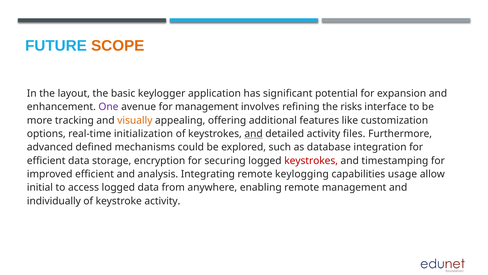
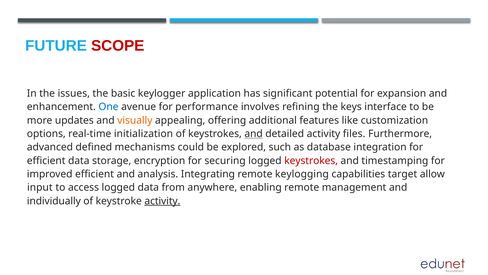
SCOPE colour: orange -> red
layout: layout -> issues
One colour: purple -> blue
for management: management -> performance
risks: risks -> keys
tracking: tracking -> updates
usage: usage -> target
initial: initial -> input
activity at (162, 201) underline: none -> present
